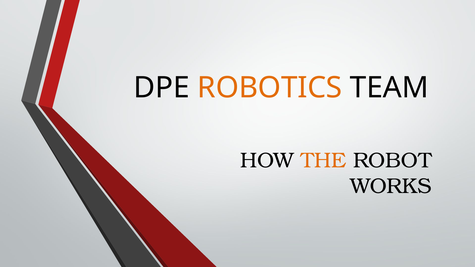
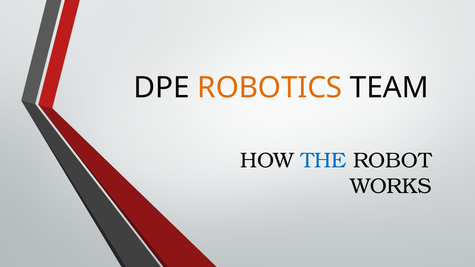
THE colour: orange -> blue
